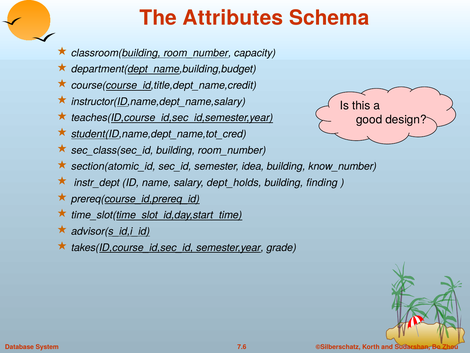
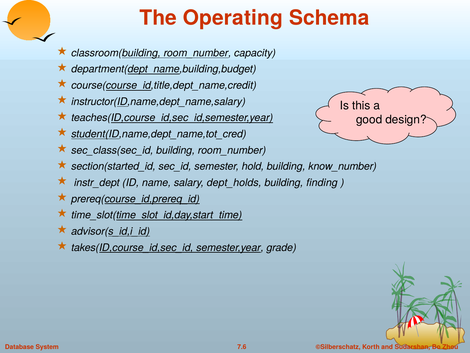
Attributes: Attributes -> Operating
section(atomic_id: section(atomic_id -> section(started_id
idea: idea -> hold
